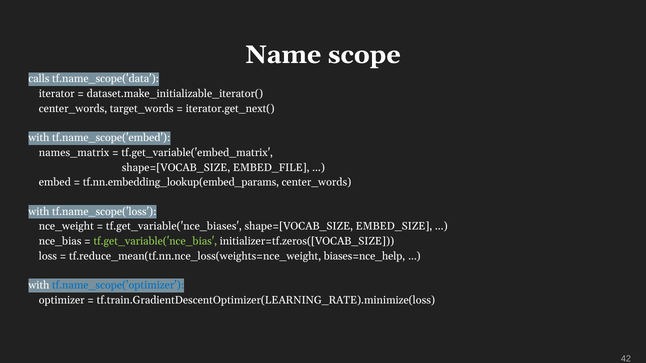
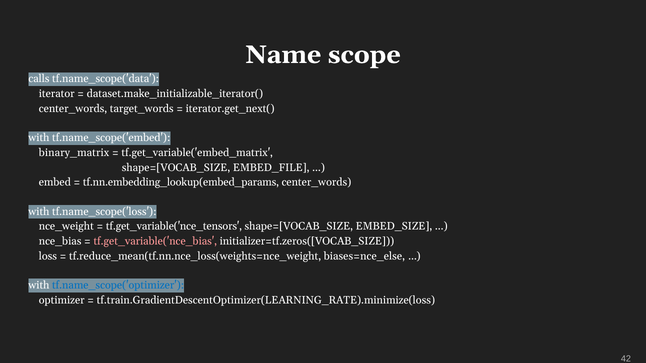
names_matrix: names_matrix -> binary_matrix
tf.get_variable('nce_biases: tf.get_variable('nce_biases -> tf.get_variable('nce_tensors
tf.get_variable('nce_bias colour: light green -> pink
biases=nce_help: biases=nce_help -> biases=nce_else
